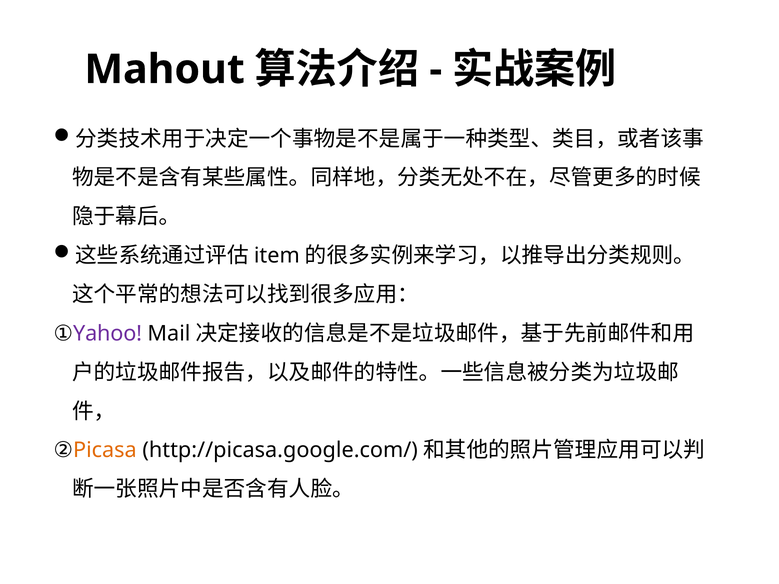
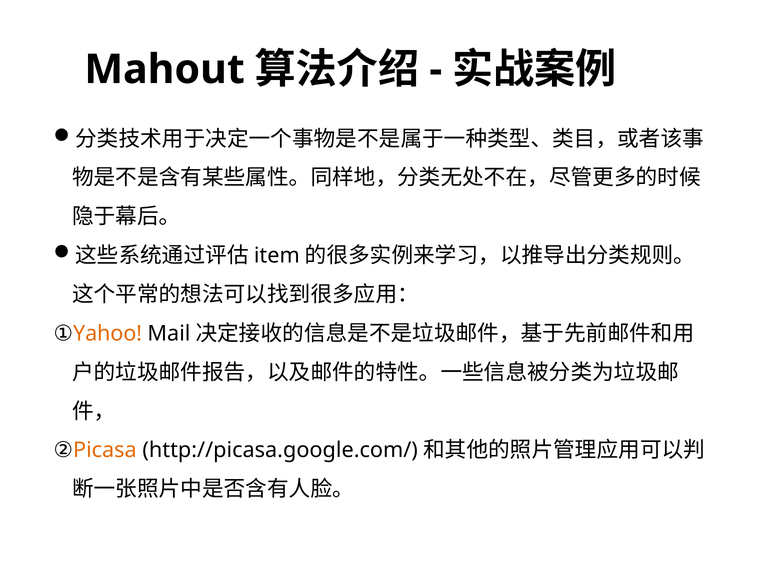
Yahoo colour: purple -> orange
